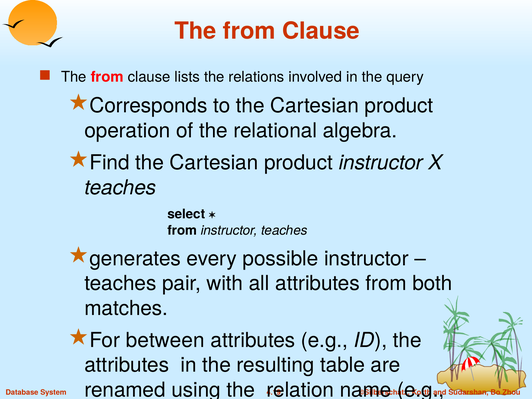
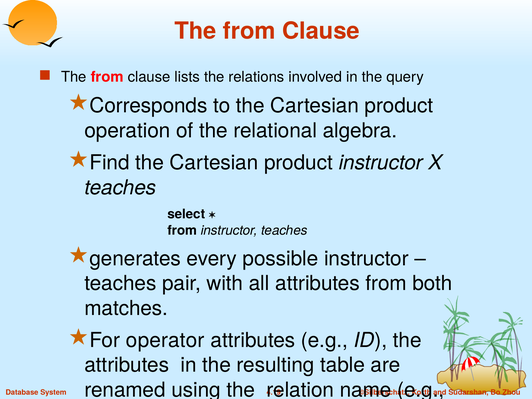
between: between -> operator
